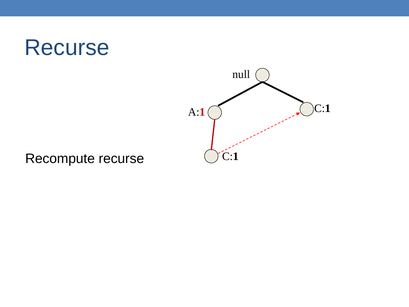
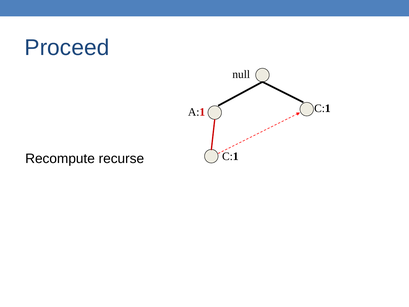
Recurse at (67, 48): Recurse -> Proceed
